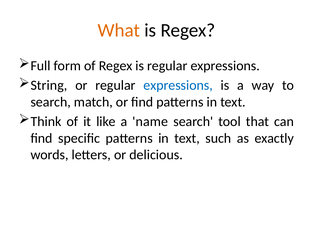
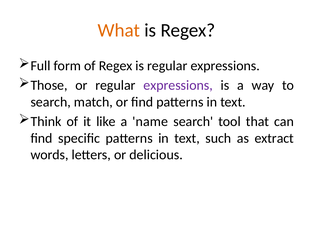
String: String -> Those
expressions at (178, 85) colour: blue -> purple
exactly: exactly -> extract
